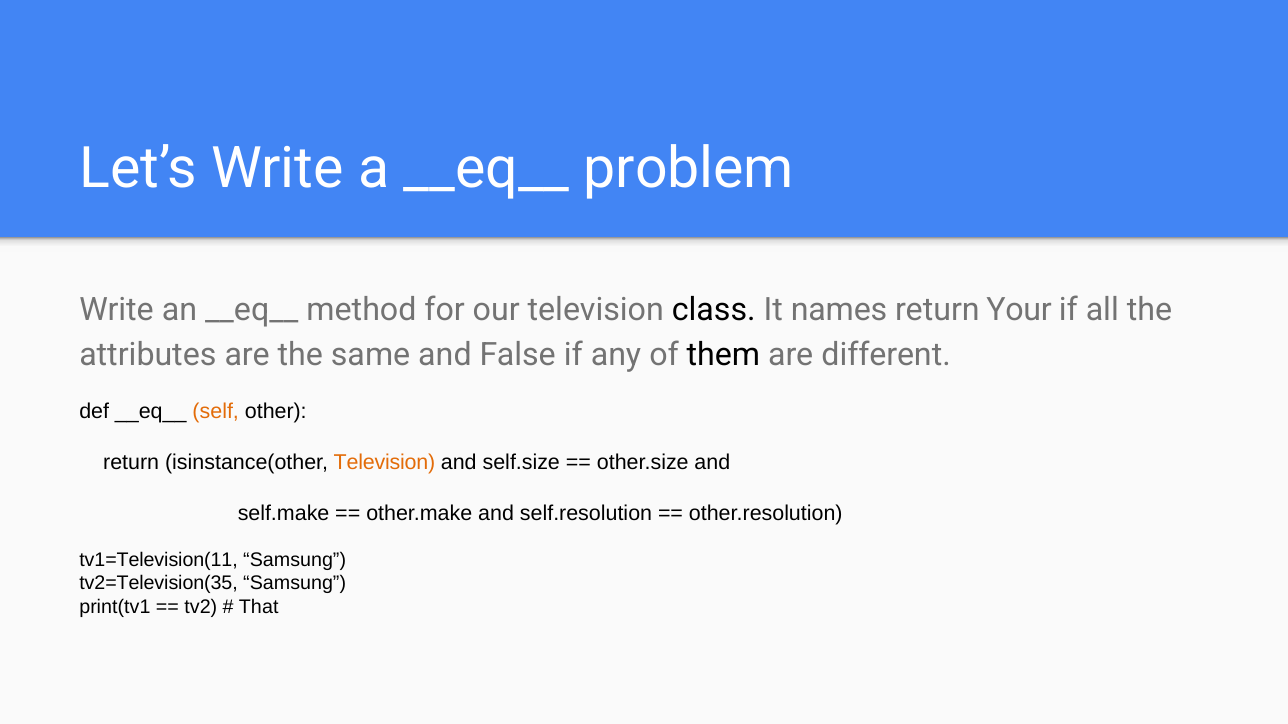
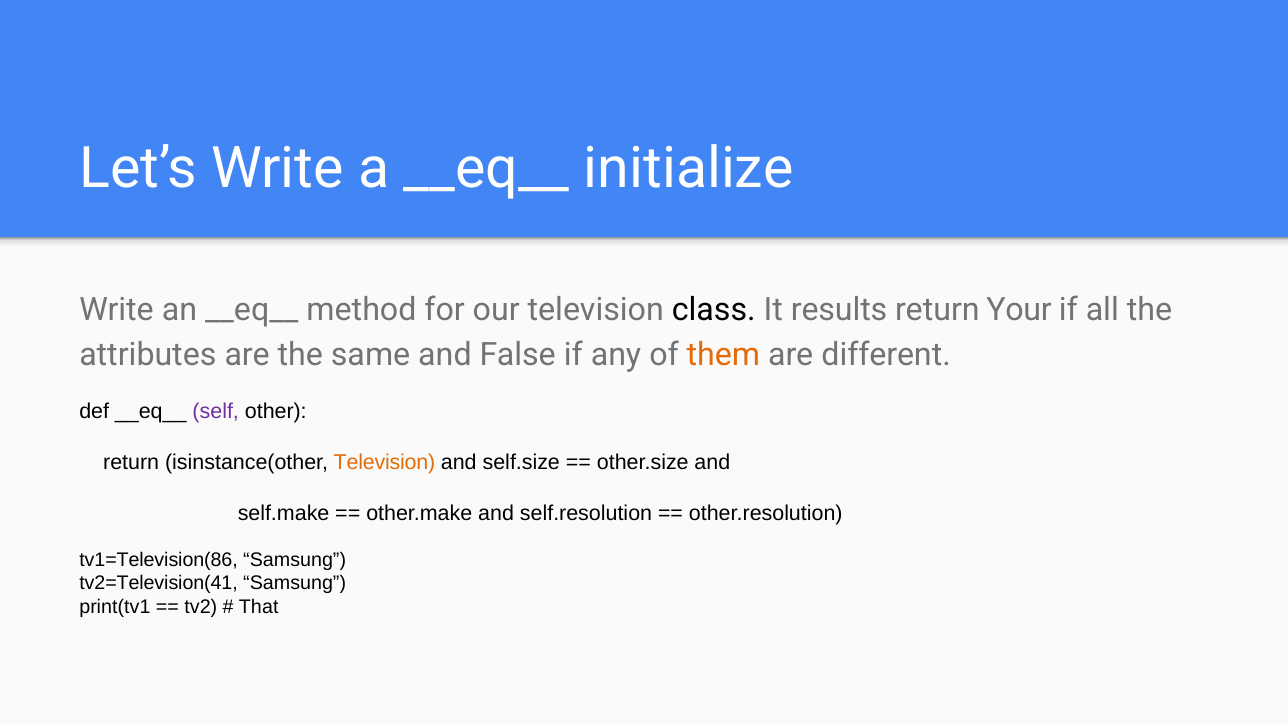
problem: problem -> initialize
names: names -> results
them colour: black -> orange
self colour: orange -> purple
tv1=Television(11: tv1=Television(11 -> tv1=Television(86
tv2=Television(35: tv2=Television(35 -> tv2=Television(41
